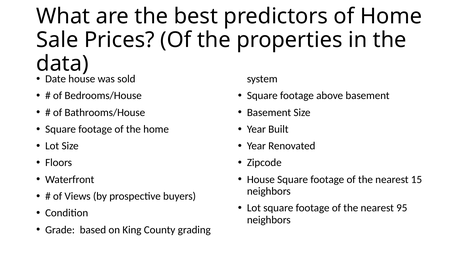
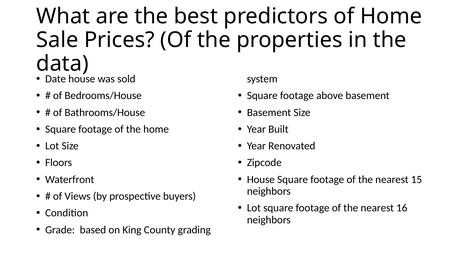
95: 95 -> 16
